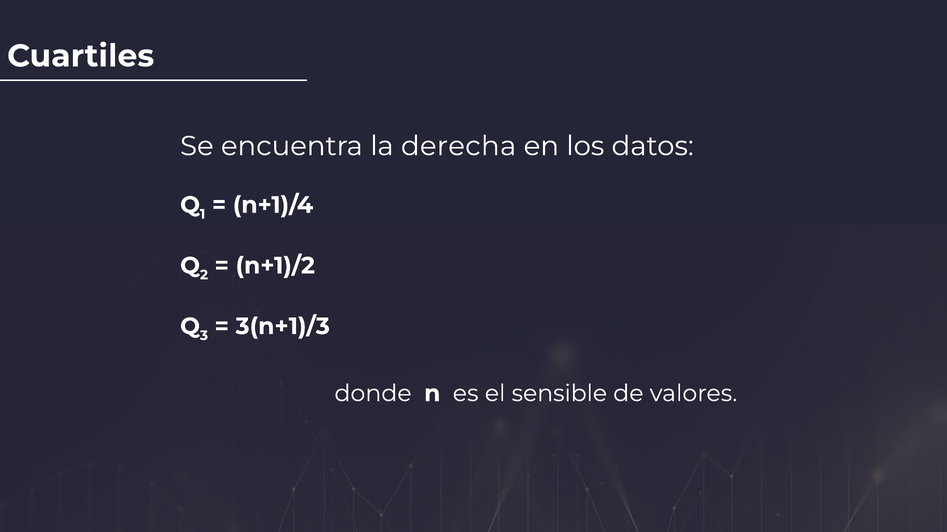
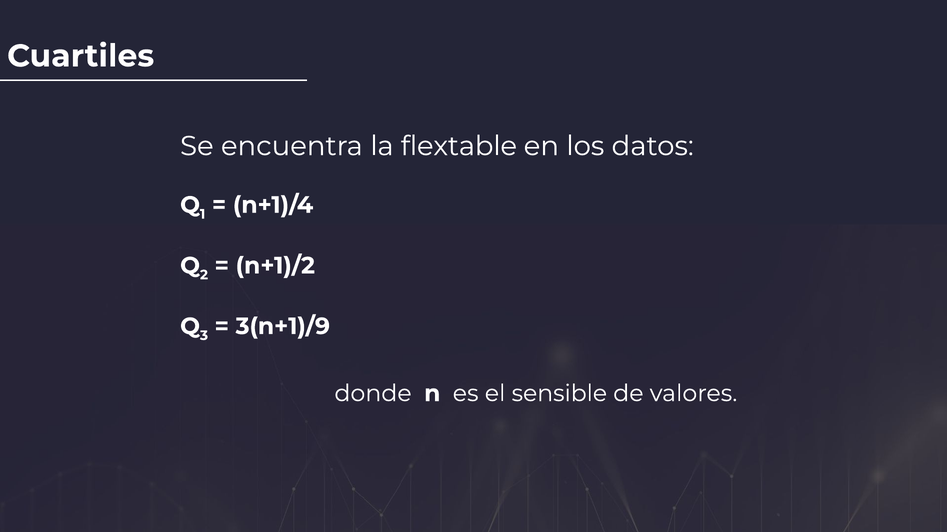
derecha: derecha -> flextable
3(n+1)/3: 3(n+1)/3 -> 3(n+1)/9
